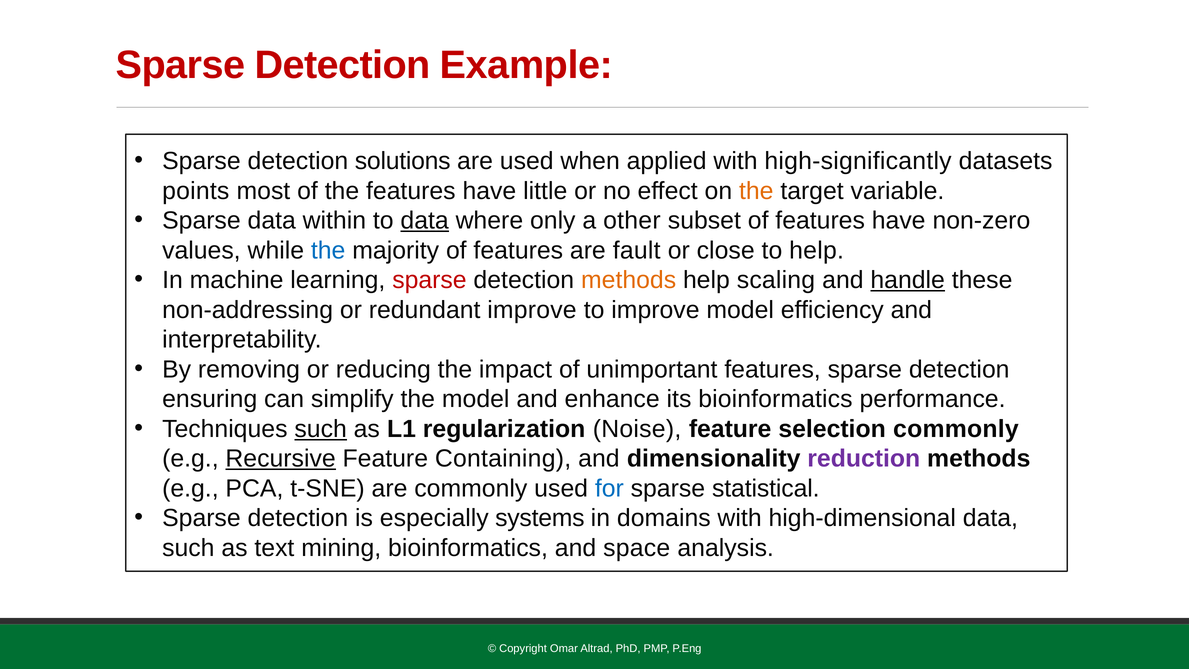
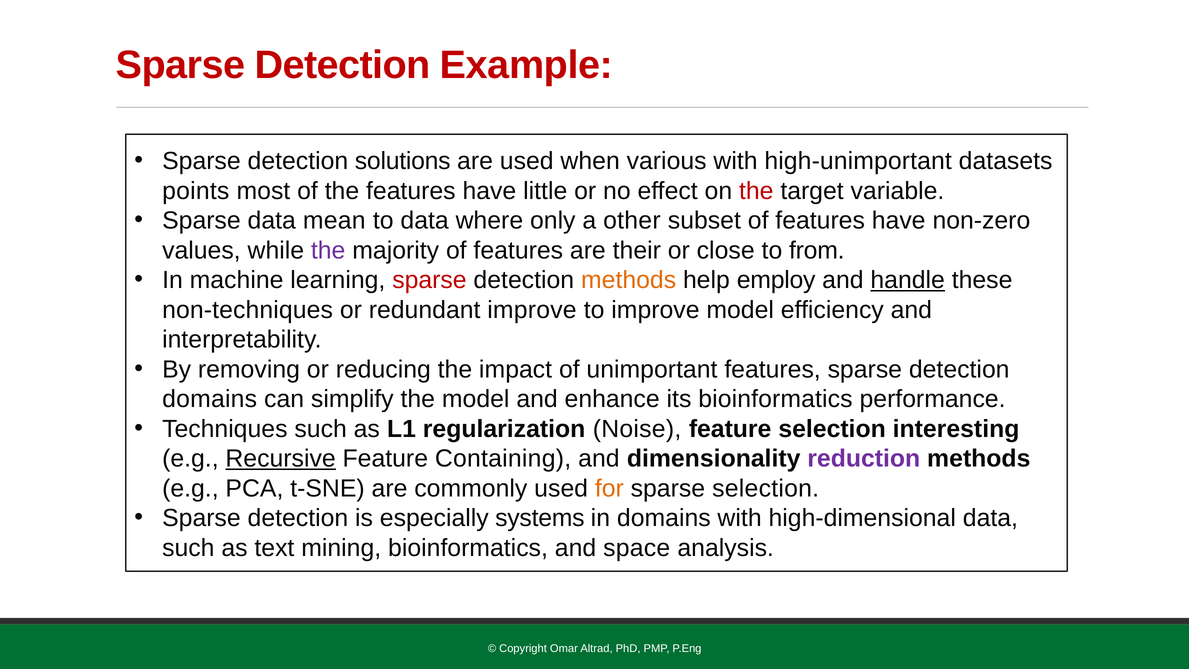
applied: applied -> various
high-significantly: high-significantly -> high-unimportant
the at (756, 191) colour: orange -> red
within: within -> mean
data at (425, 221) underline: present -> none
the at (328, 250) colour: blue -> purple
fault: fault -> their
to help: help -> from
scaling: scaling -> employ
non-addressing: non-addressing -> non-techniques
ensuring at (210, 399): ensuring -> domains
such at (321, 429) underline: present -> none
selection commonly: commonly -> interesting
for colour: blue -> orange
sparse statistical: statistical -> selection
